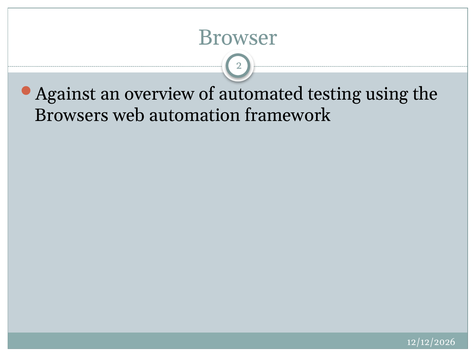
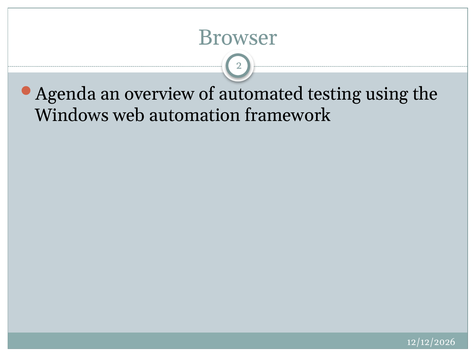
Against: Against -> Agenda
Browsers: Browsers -> Windows
